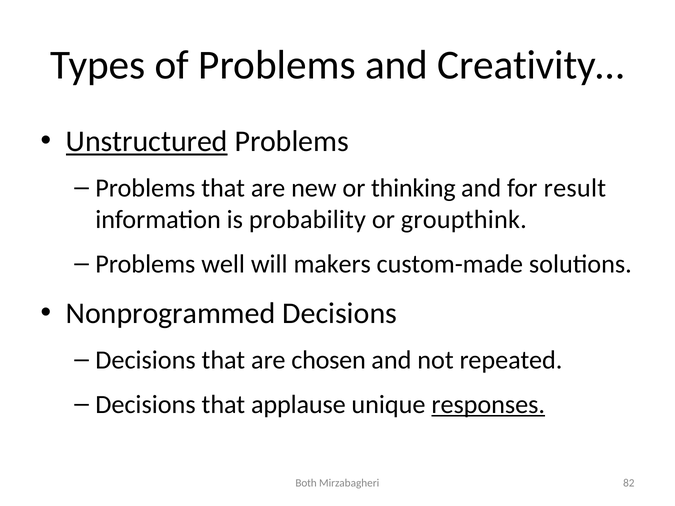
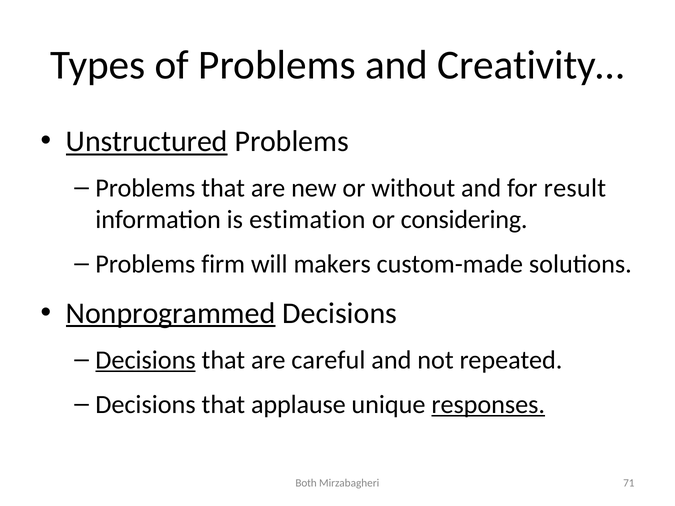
thinking: thinking -> without
probability: probability -> estimation
groupthink: groupthink -> considering
well: well -> firm
Nonprogrammed underline: none -> present
Decisions at (146, 360) underline: none -> present
chosen: chosen -> careful
82: 82 -> 71
